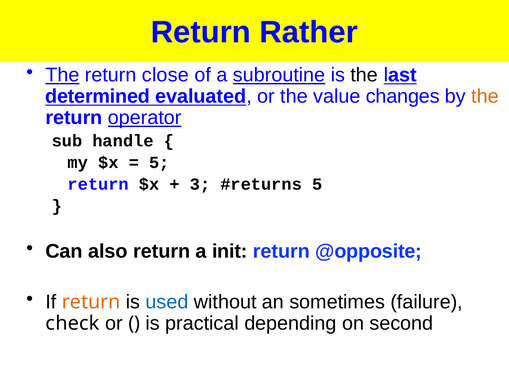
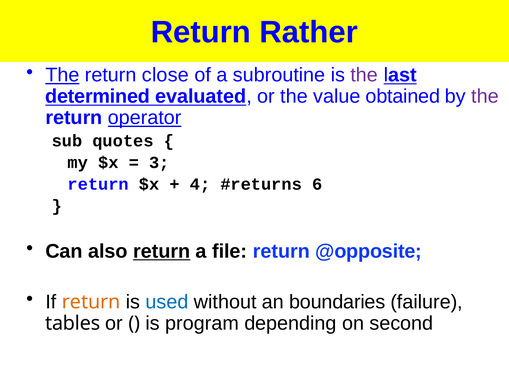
subroutine underline: present -> none
the at (364, 75) colour: black -> purple
changes: changes -> obtained
the at (485, 97) colour: orange -> purple
handle: handle -> quotes
5 at (159, 163): 5 -> 3
3: 3 -> 4
5 at (317, 185): 5 -> 6
return at (162, 252) underline: none -> present
init: init -> file
sometimes: sometimes -> boundaries
check: check -> tables
practical: practical -> program
